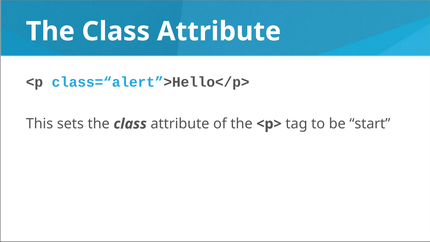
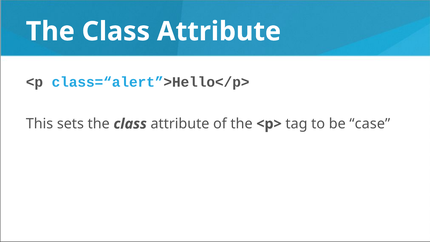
start: start -> case
